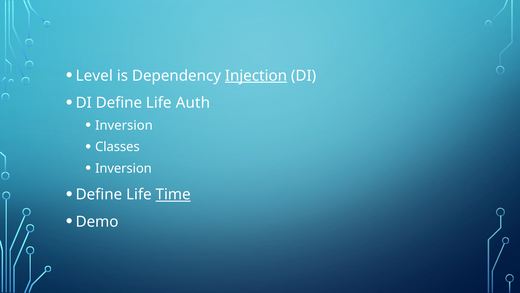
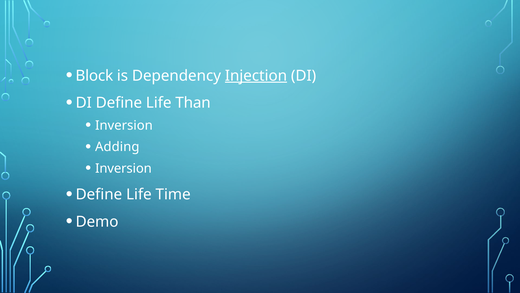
Level: Level -> Block
Auth: Auth -> Than
Classes: Classes -> Adding
Time underline: present -> none
